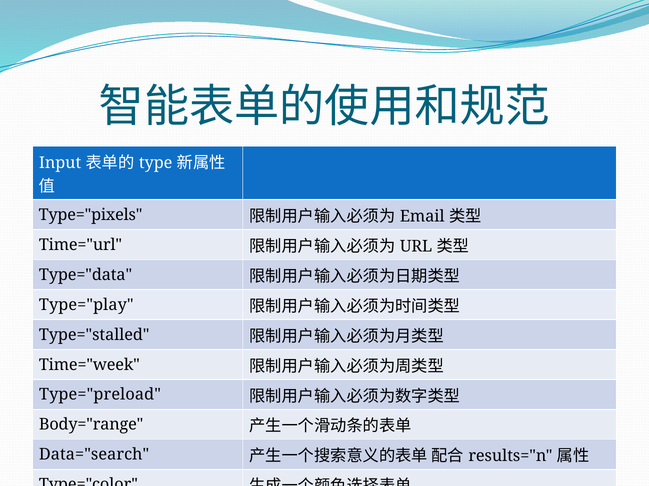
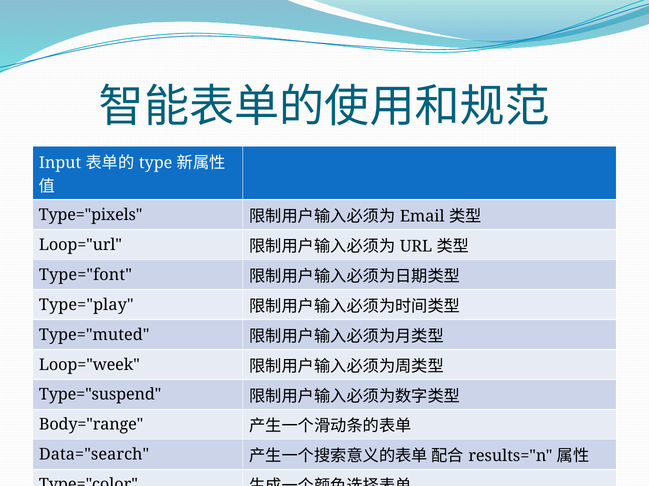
Time="url: Time="url -> Loop="url
Type="data: Type="data -> Type="font
Type="stalled: Type="stalled -> Type="muted
Time="week: Time="week -> Loop="week
Type="preload: Type="preload -> Type="suspend
